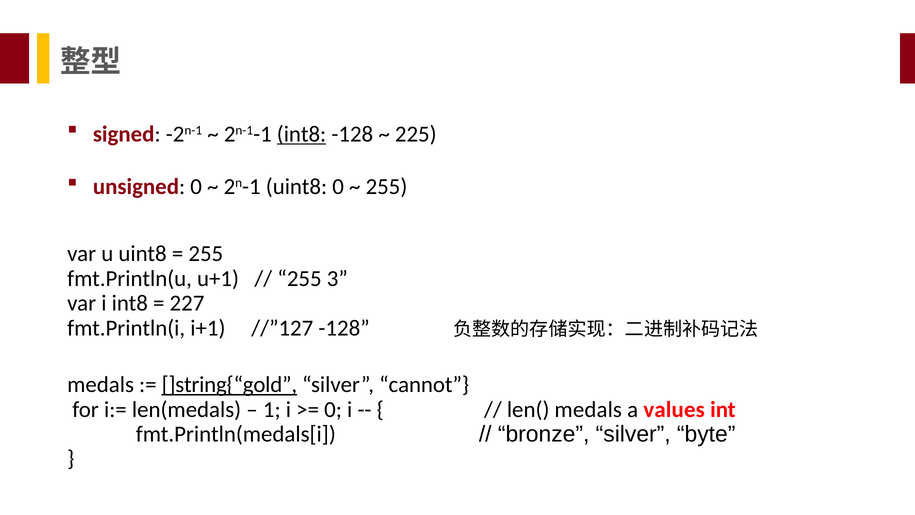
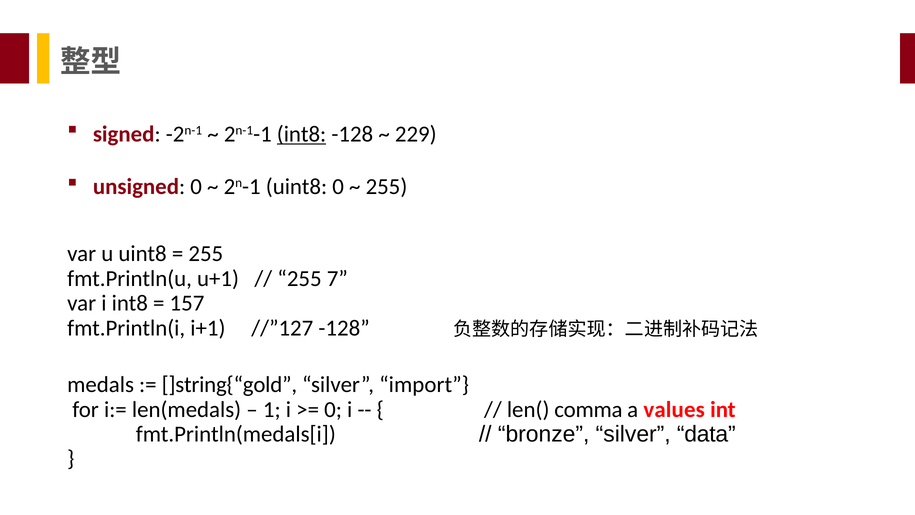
225: 225 -> 229
3: 3 -> 7
227: 227 -> 157
]string{“gold underline: present -> none
cannot: cannot -> import
len( medals: medals -> comma
byte: byte -> data
